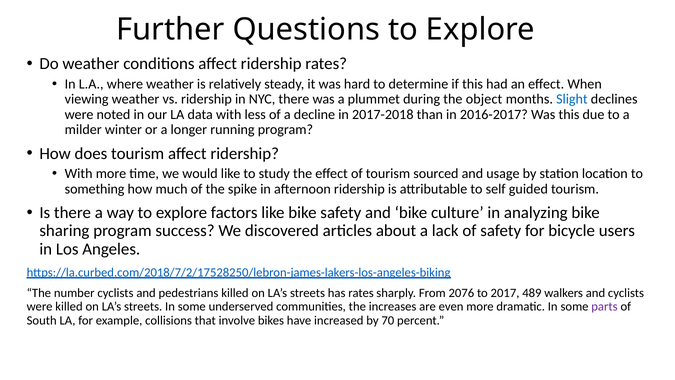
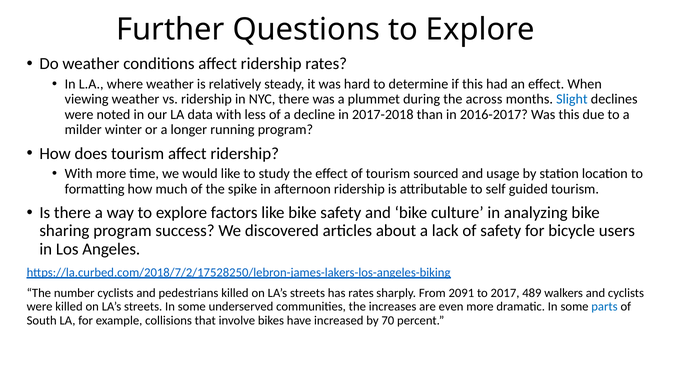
object: object -> across
something: something -> formatting
2076: 2076 -> 2091
parts colour: purple -> blue
